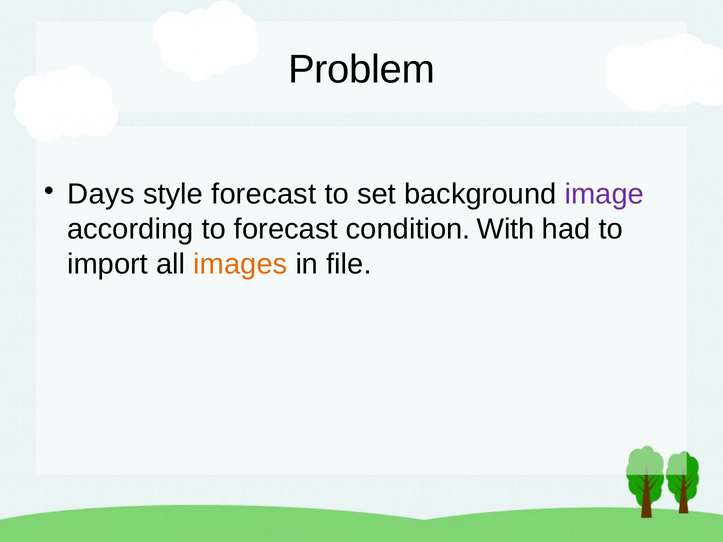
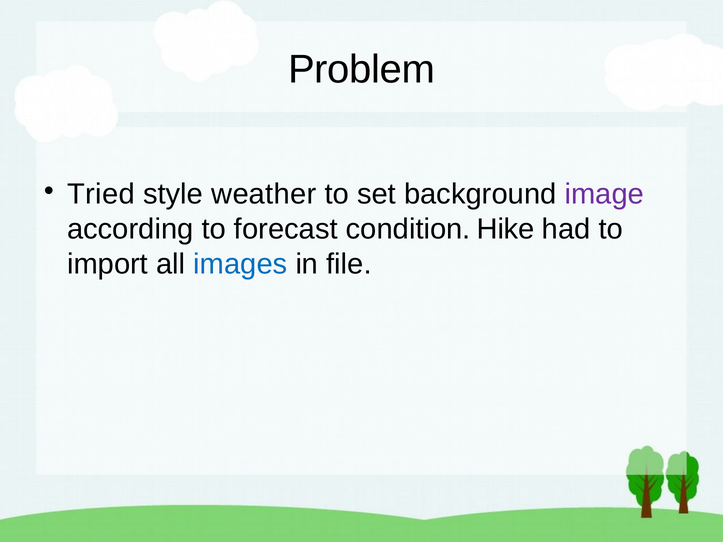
Days: Days -> Tried
style forecast: forecast -> weather
With: With -> Hike
images colour: orange -> blue
